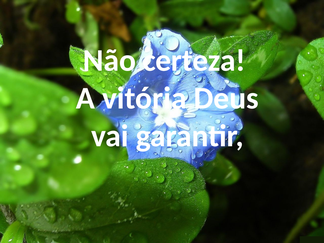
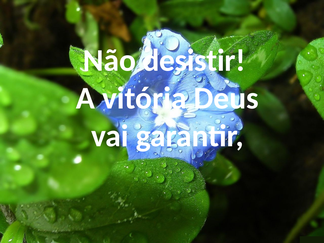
certeza: certeza -> desistir
